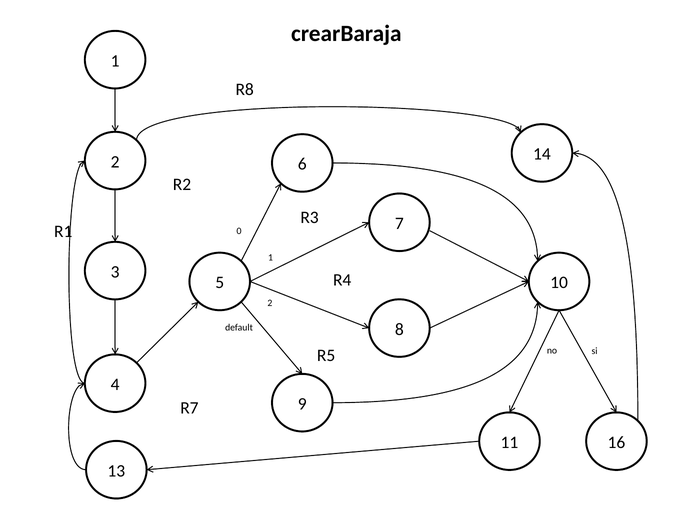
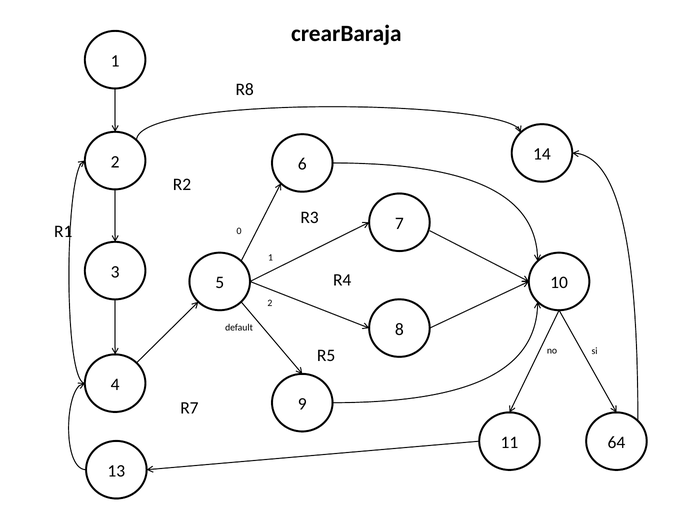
16: 16 -> 64
